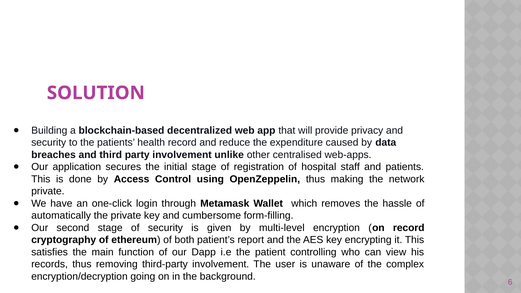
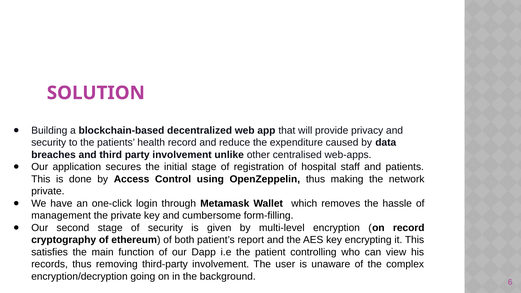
automatically: automatically -> management
